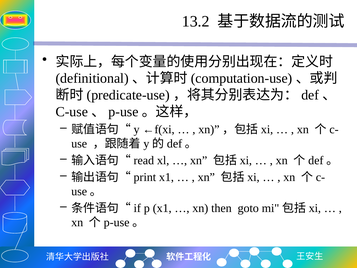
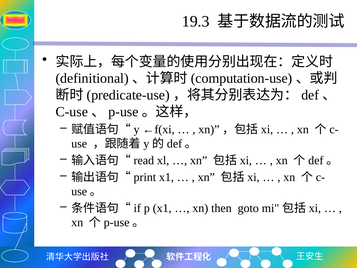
13.2: 13.2 -> 19.3
